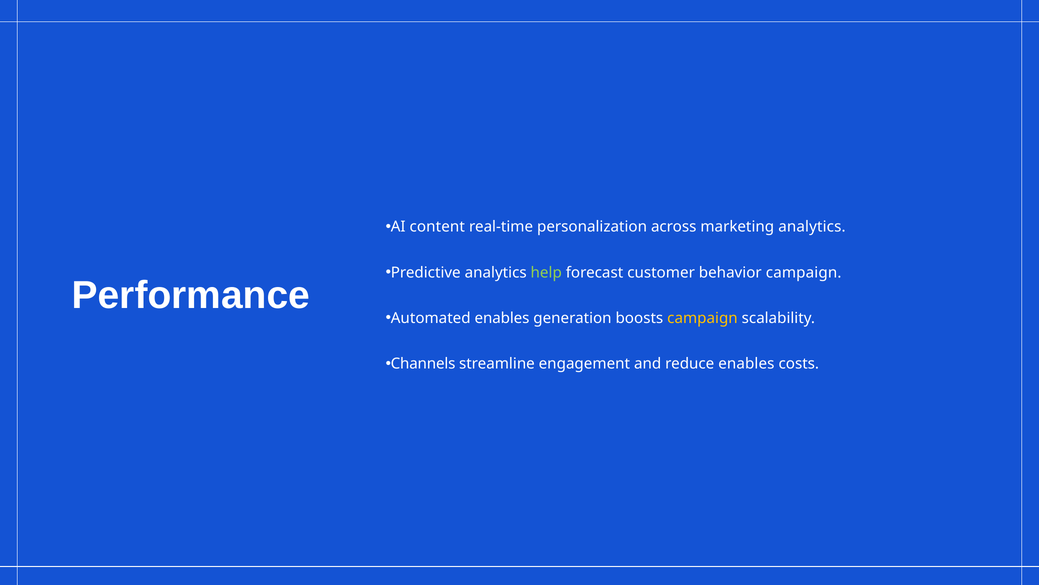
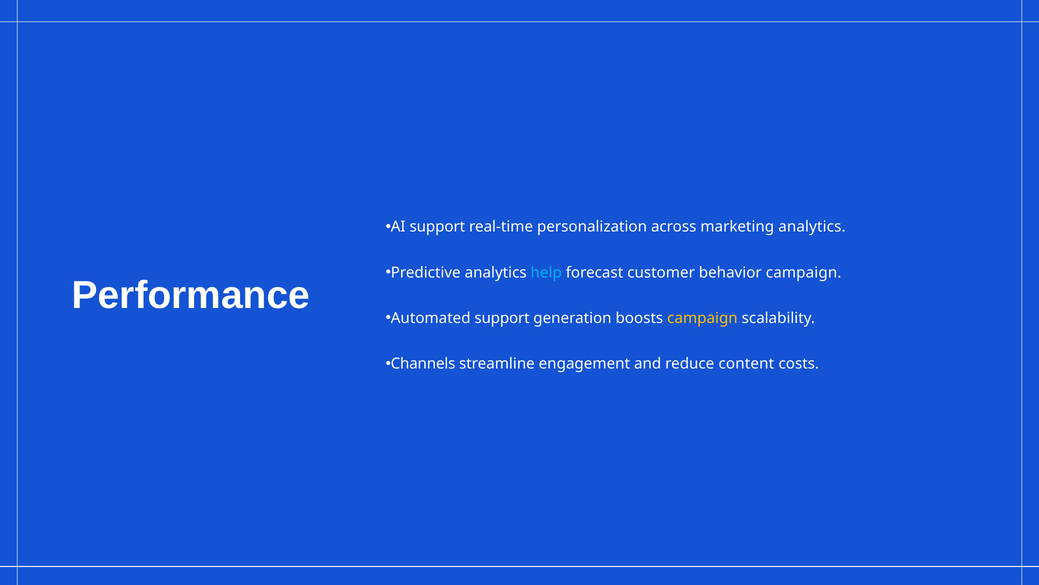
AI content: content -> support
help colour: light green -> light blue
Automated enables: enables -> support
reduce enables: enables -> content
